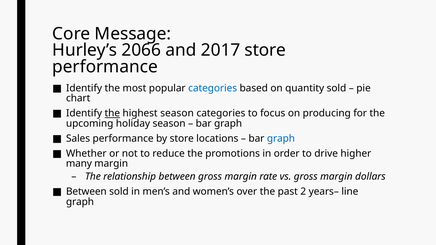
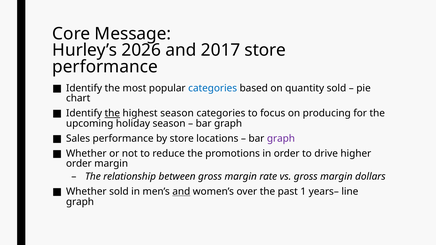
2066: 2066 -> 2026
graph at (281, 139) colour: blue -> purple
many at (79, 164): many -> order
Between at (86, 192): Between -> Whether
and at (181, 192) underline: none -> present
2: 2 -> 1
